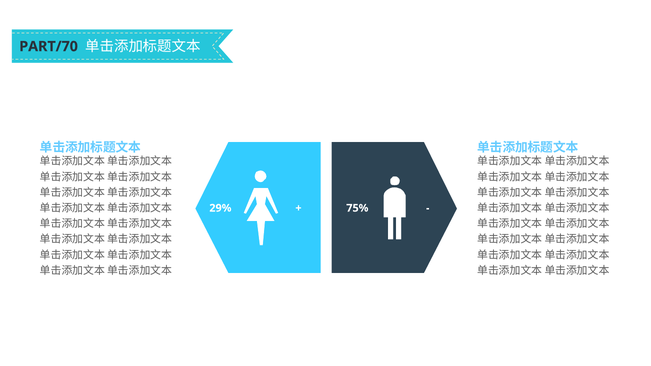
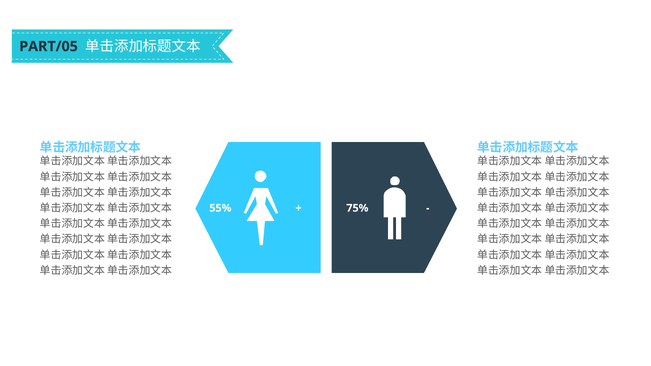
PART/70: PART/70 -> PART/05
29%: 29% -> 55%
